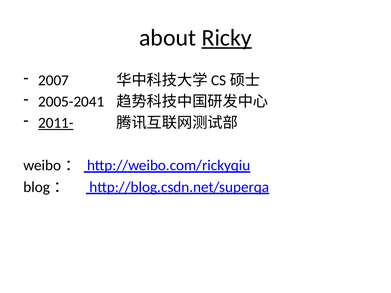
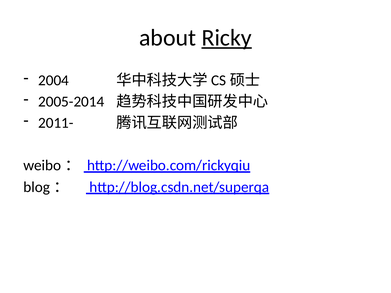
2007: 2007 -> 2004
2005-2041: 2005-2041 -> 2005-2014
2011- underline: present -> none
